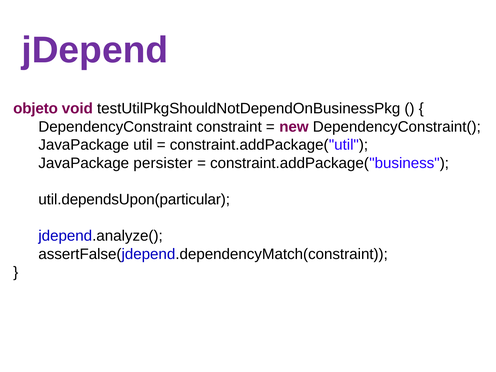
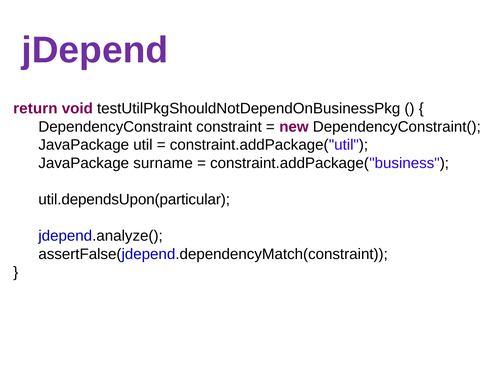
objeto: objeto -> return
persister: persister -> surname
